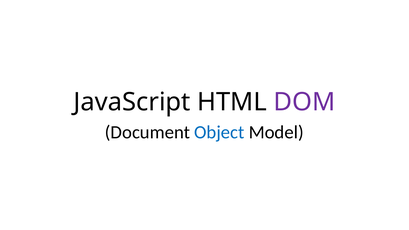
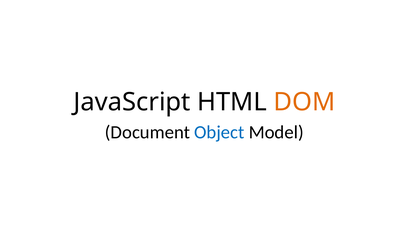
DOM colour: purple -> orange
